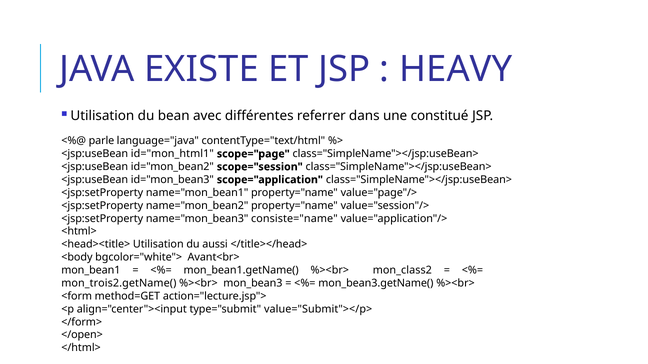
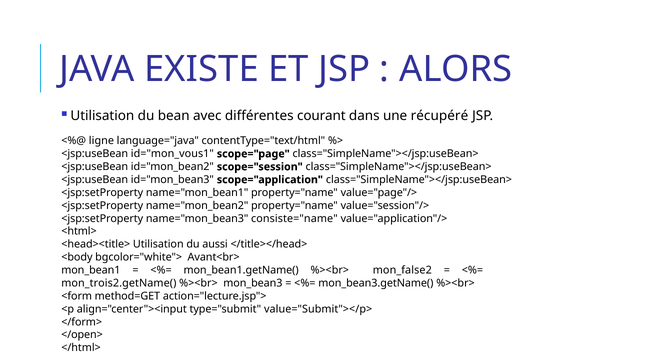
HEAVY: HEAVY -> ALORS
referrer: referrer -> courant
constitué: constitué -> récupéré
parle: parle -> ligne
id="mon_html1: id="mon_html1 -> id="mon_vous1
mon_class2: mon_class2 -> mon_false2
